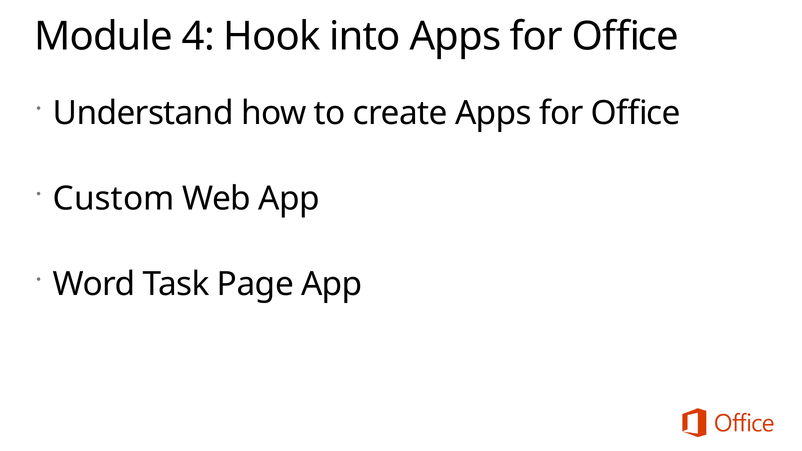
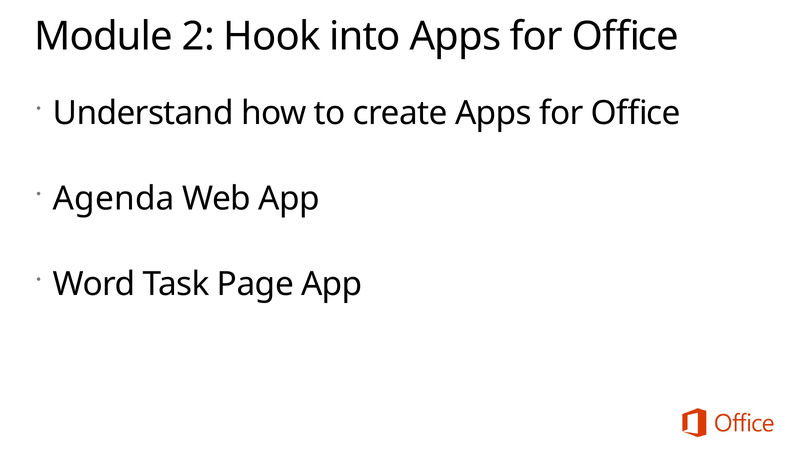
4: 4 -> 2
Custom: Custom -> Agenda
